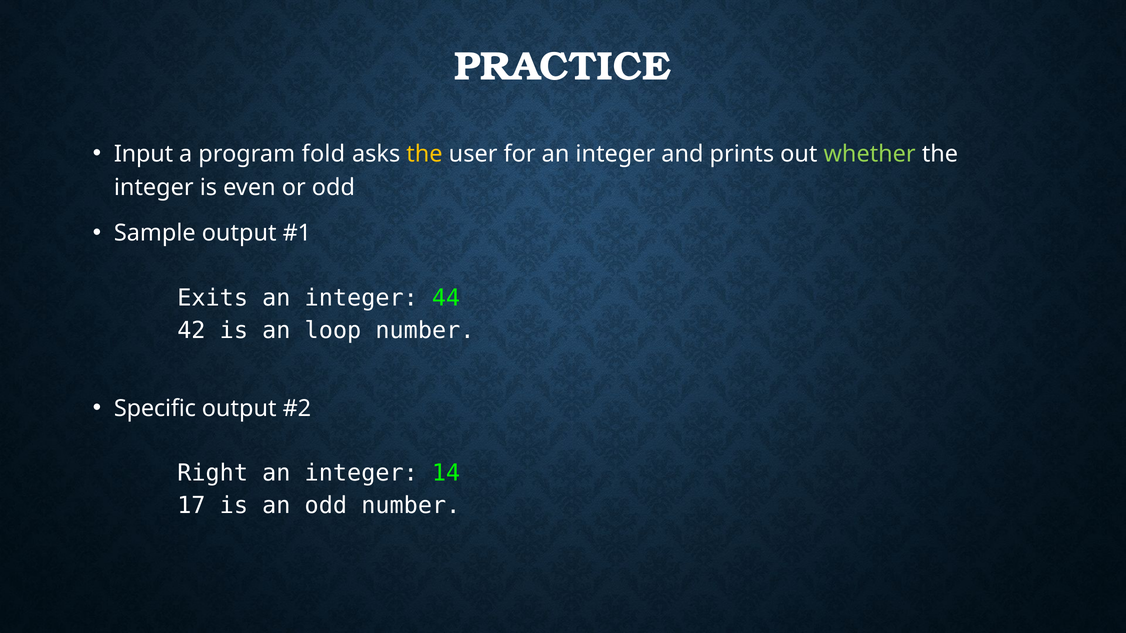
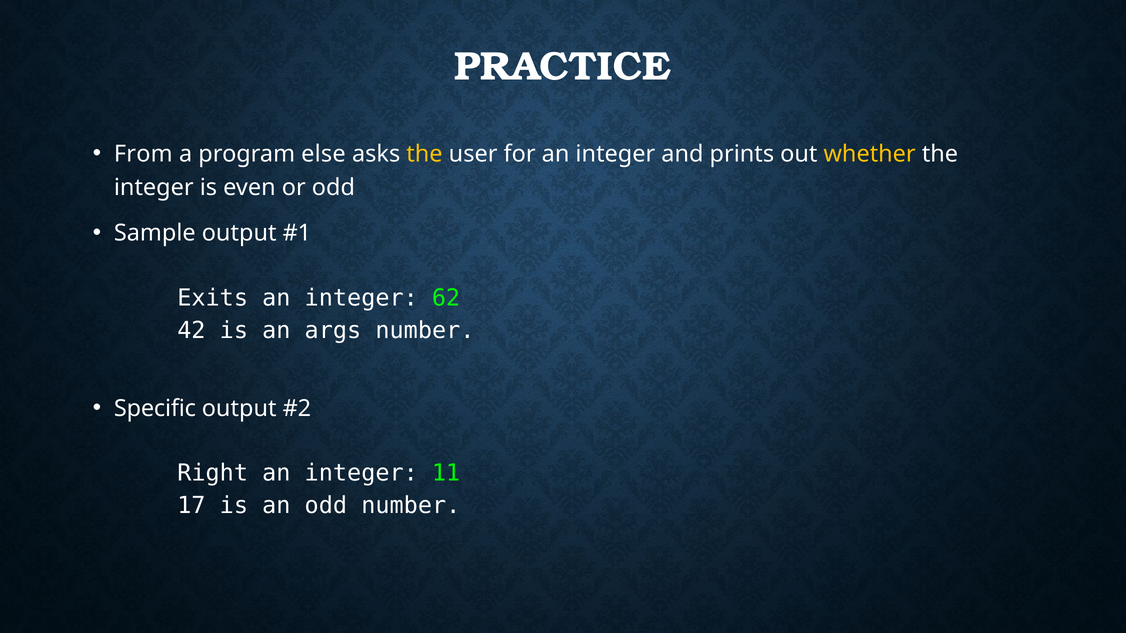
Input: Input -> From
fold: fold -> else
whether colour: light green -> yellow
44: 44 -> 62
loop: loop -> args
14: 14 -> 11
